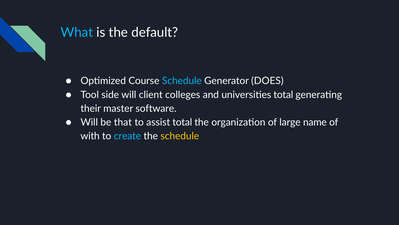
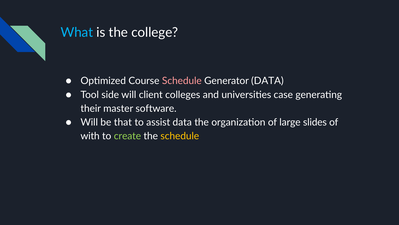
default: default -> college
Schedule at (182, 81) colour: light blue -> pink
Generator DOES: DOES -> DATA
universities total: total -> case
assist total: total -> data
name: name -> slides
create colour: light blue -> light green
